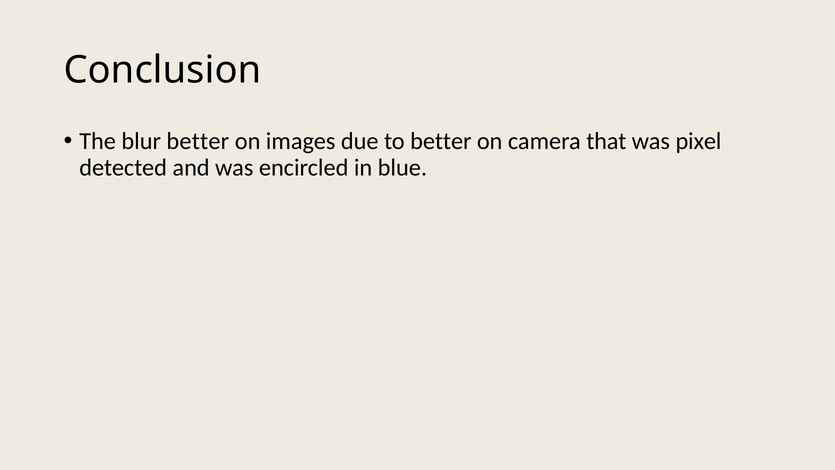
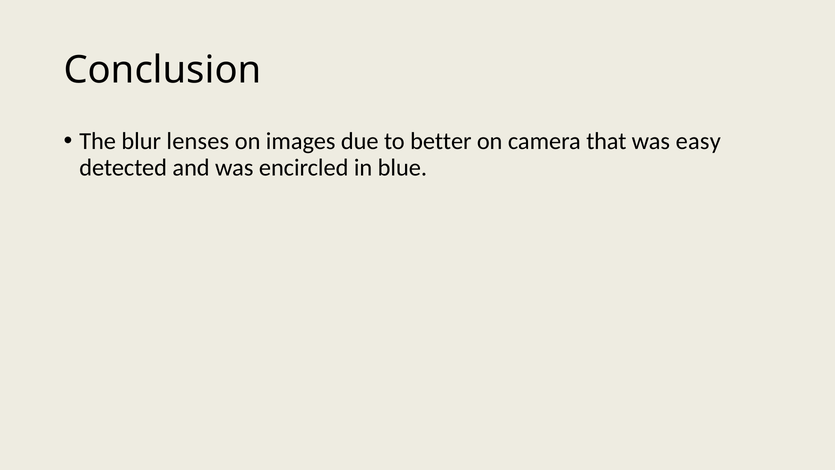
blur better: better -> lenses
pixel: pixel -> easy
